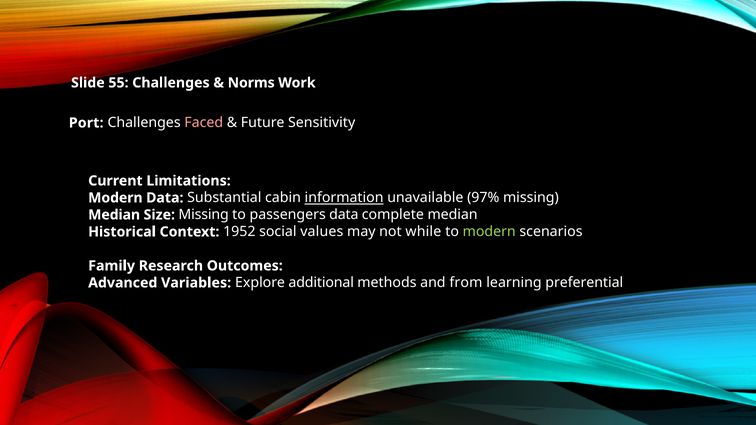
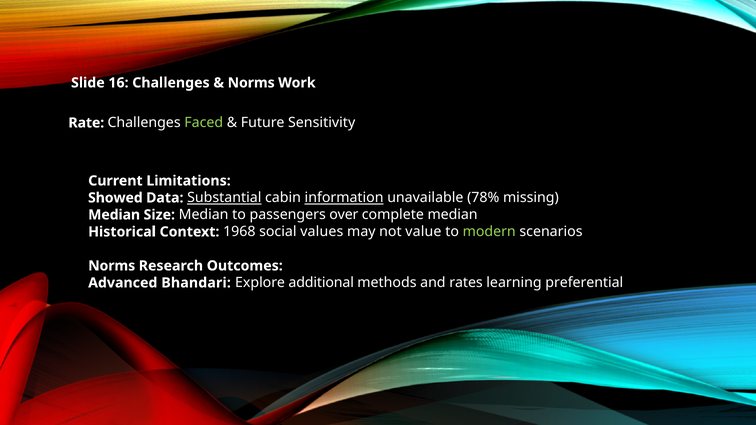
55: 55 -> 16
Port: Port -> Rate
Faced colour: pink -> light green
Modern at (115, 198): Modern -> Showed
Substantial underline: none -> present
97%: 97% -> 78%
Size Missing: Missing -> Median
passengers data: data -> over
1952: 1952 -> 1968
while: while -> value
Family at (112, 266): Family -> Norms
Variables: Variables -> Bhandari
from: from -> rates
